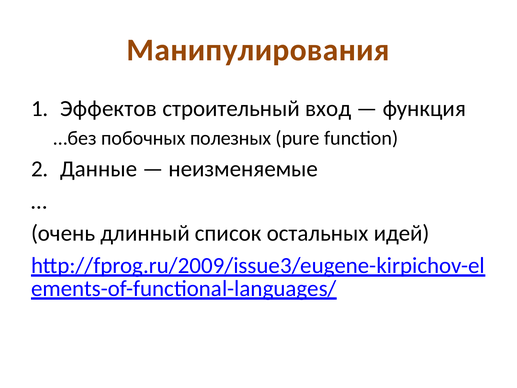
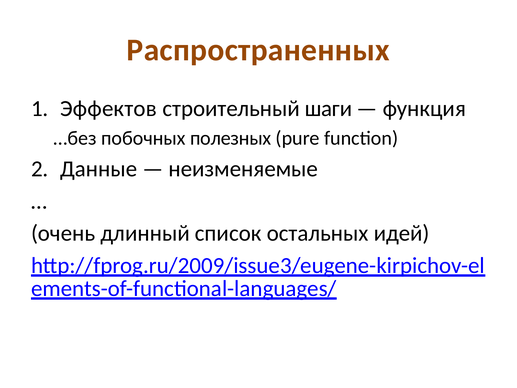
Манипулирования: Манипулирования -> Распространенных
вход: вход -> шаги
